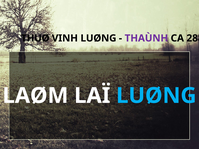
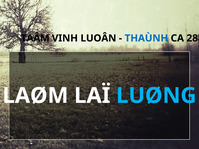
THUØ: THUØ -> TAÂM
VINH LUØNG: LUØNG -> LUOÂN
THAÙNH colour: purple -> blue
